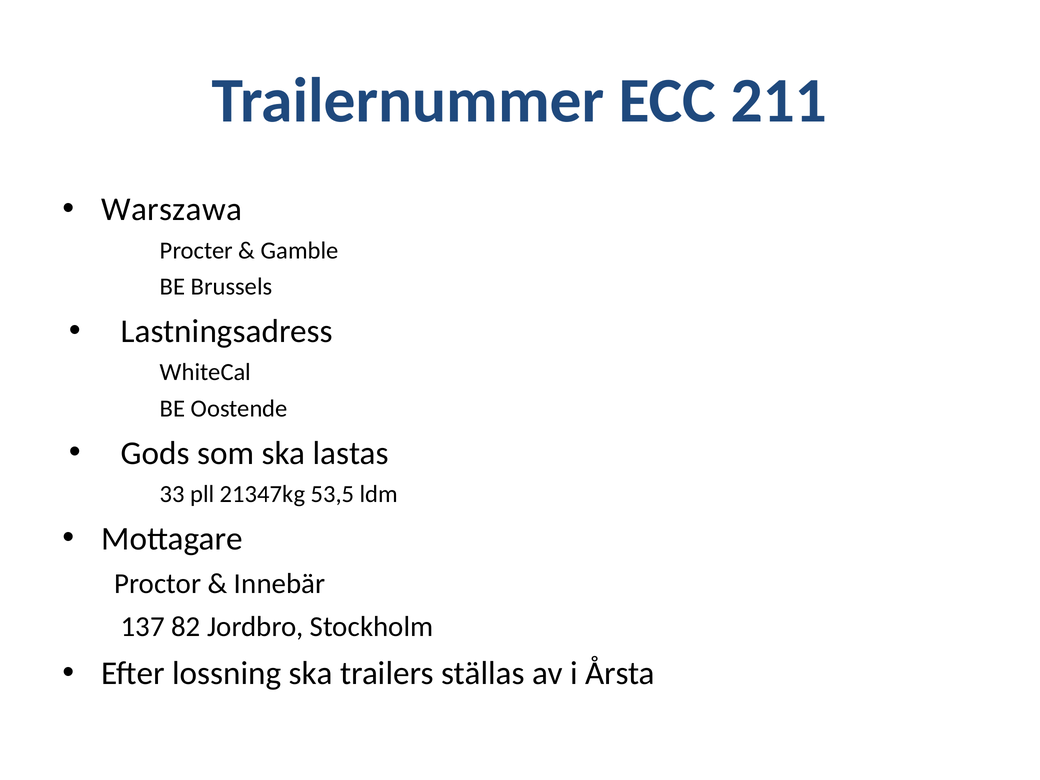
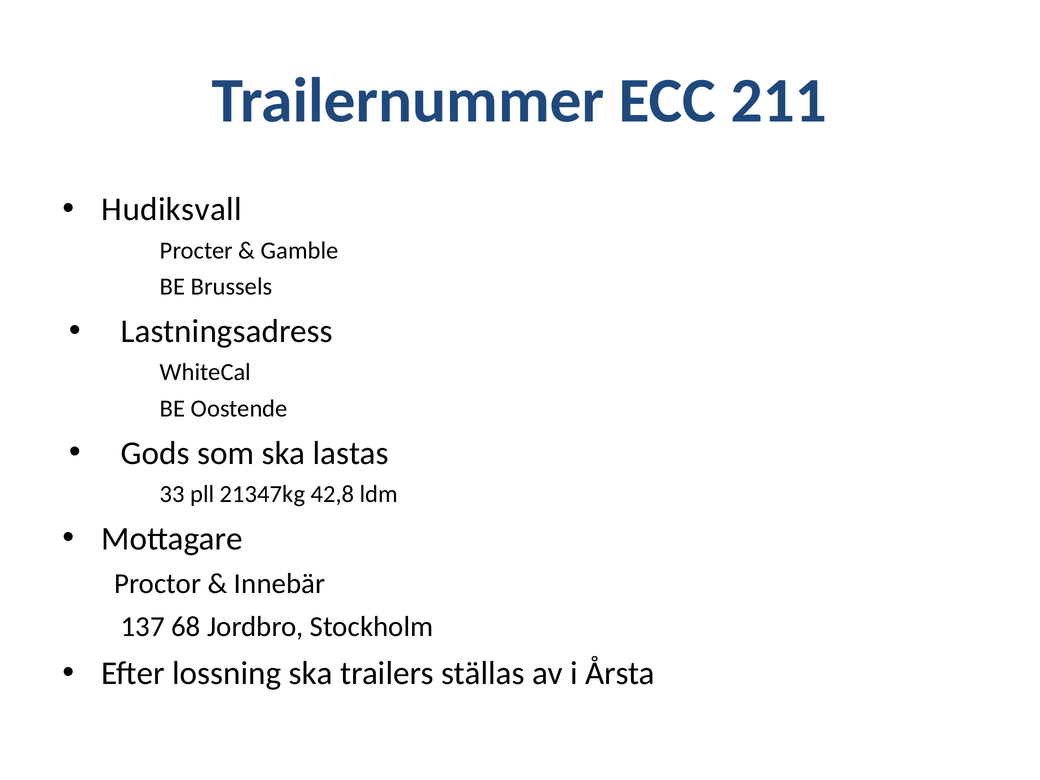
Warszawa: Warszawa -> Hudiksvall
53,5: 53,5 -> 42,8
82: 82 -> 68
